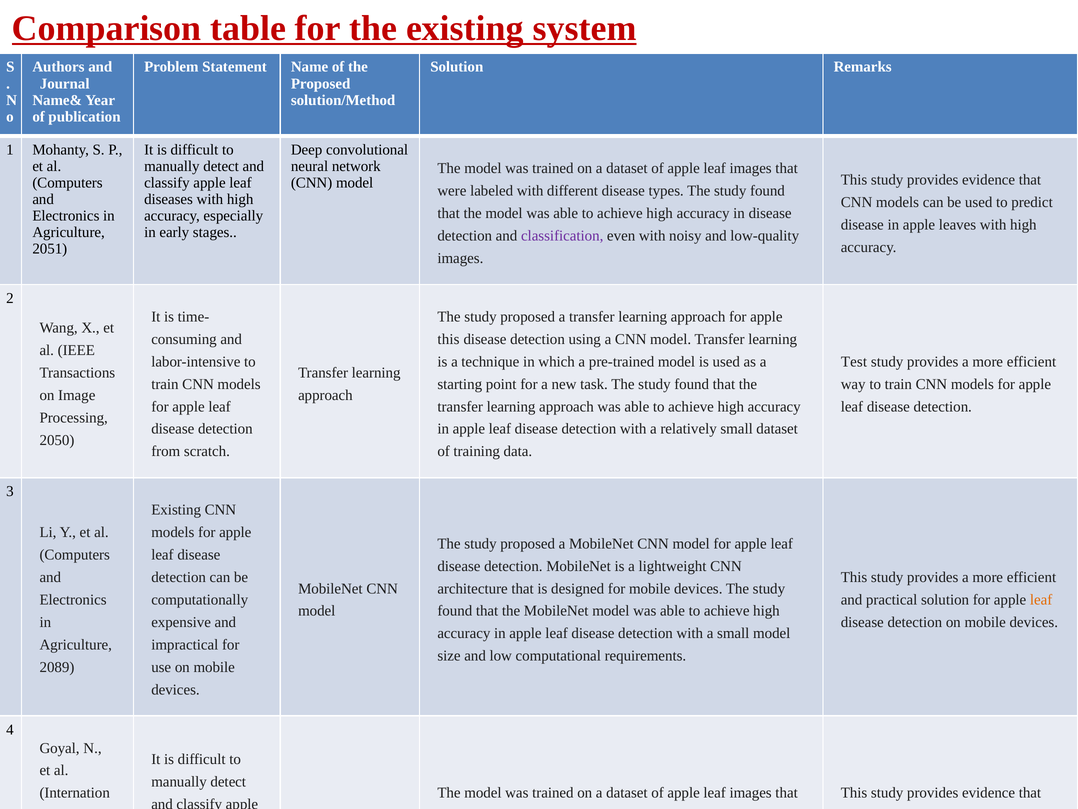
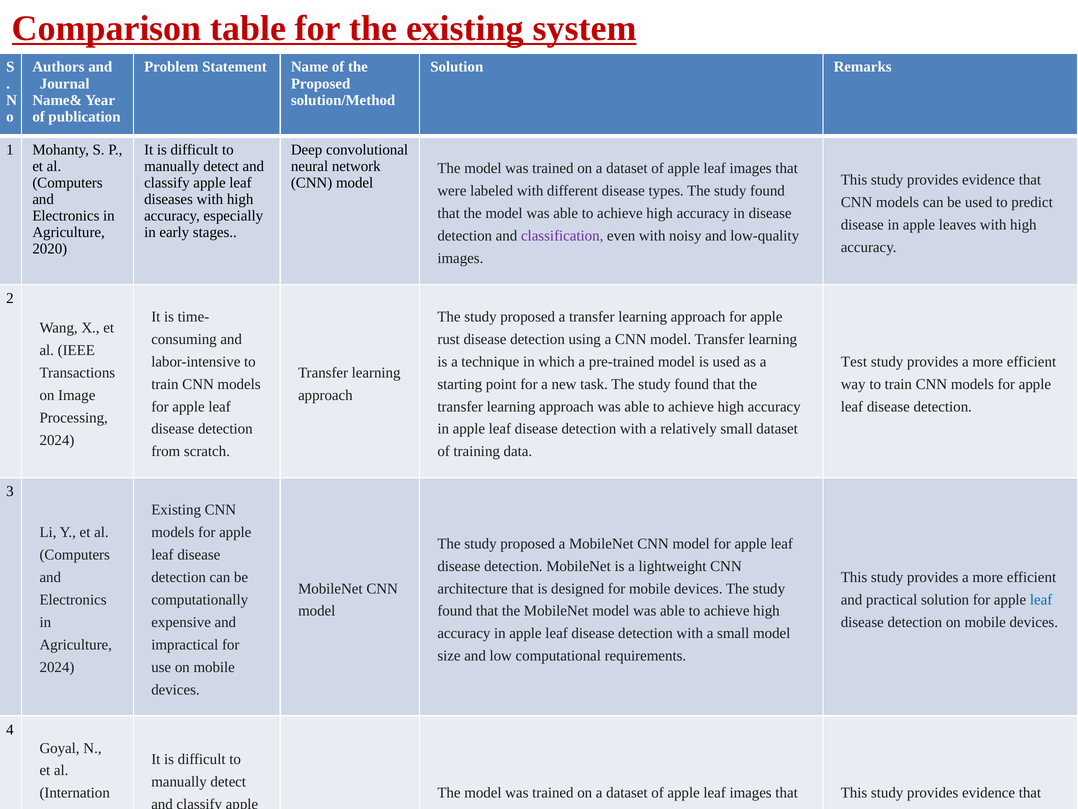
2051: 2051 -> 2020
this at (449, 339): this -> rust
2050 at (57, 440): 2050 -> 2024
leaf at (1041, 599) colour: orange -> blue
2089 at (57, 667): 2089 -> 2024
